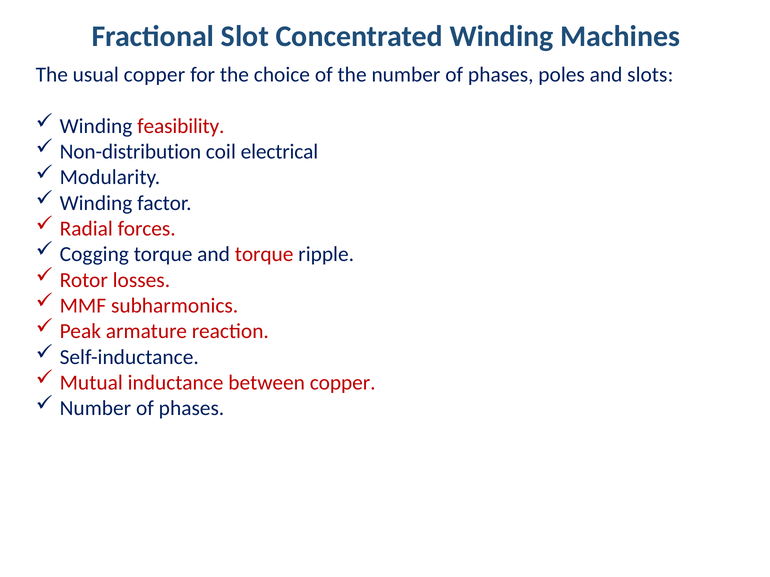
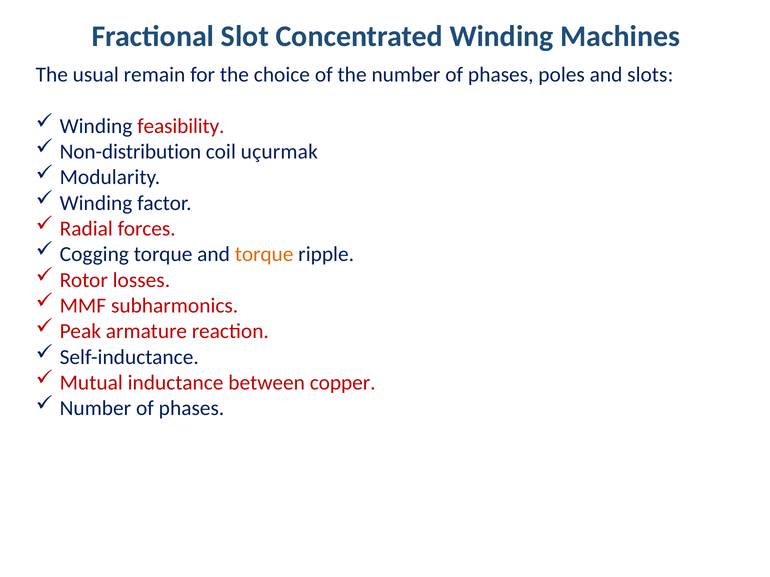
usual copper: copper -> remain
electrical: electrical -> uçurmak
torque at (264, 255) colour: red -> orange
